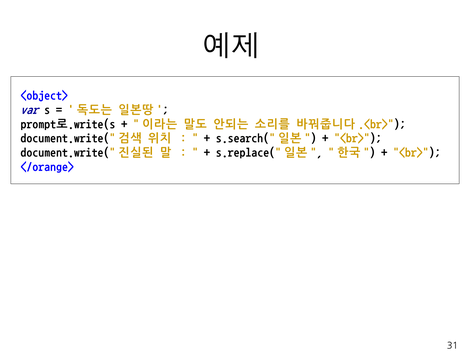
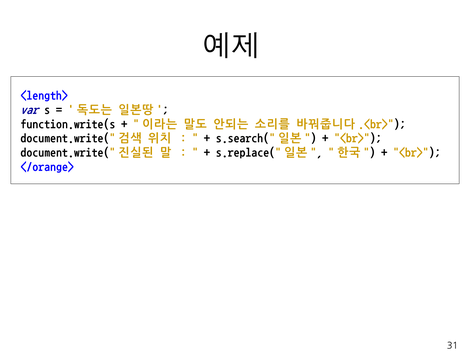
<object>: <object> -> <length>
prompt로.write(s: prompt로.write(s -> function.write(s
